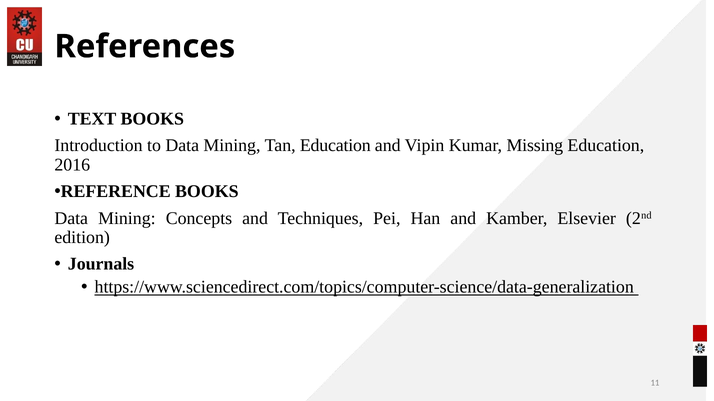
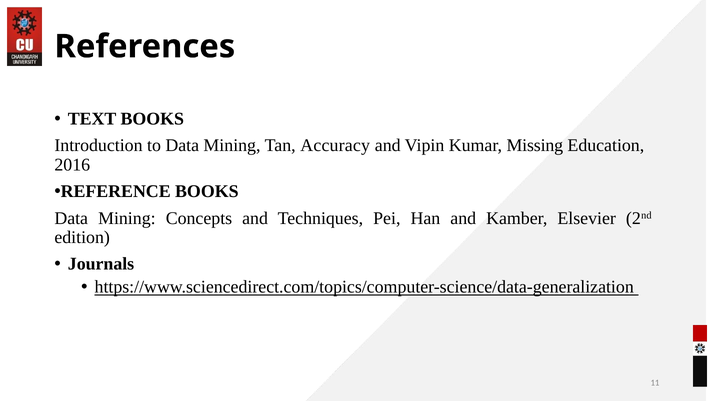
Tan Education: Education -> Accuracy
